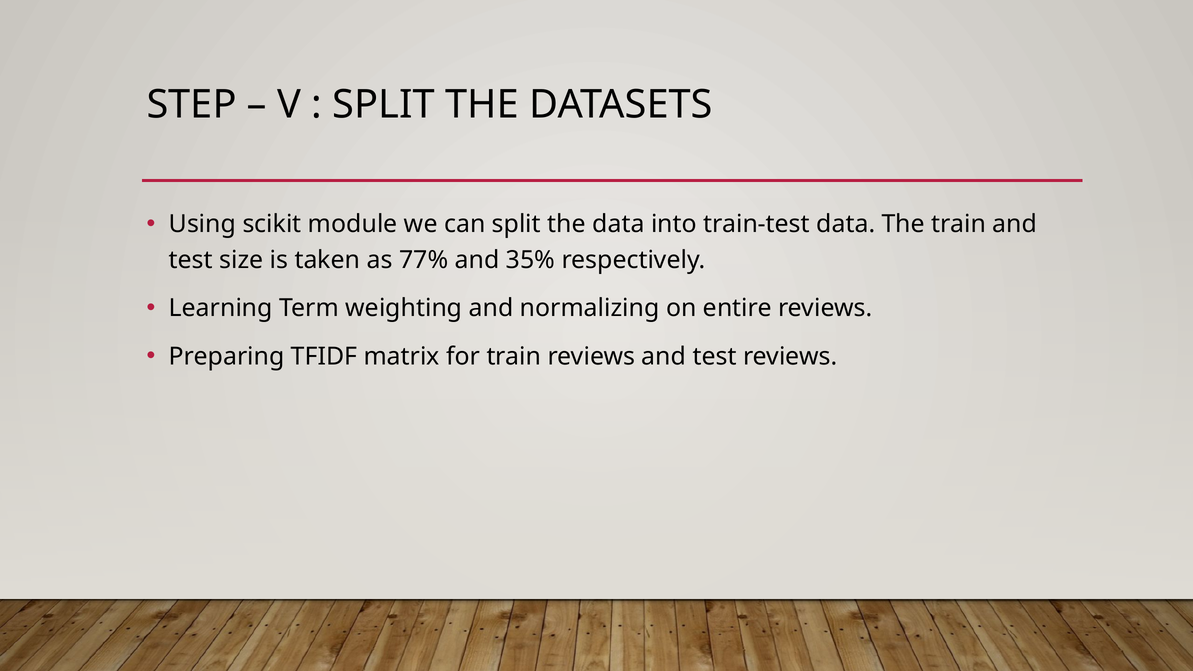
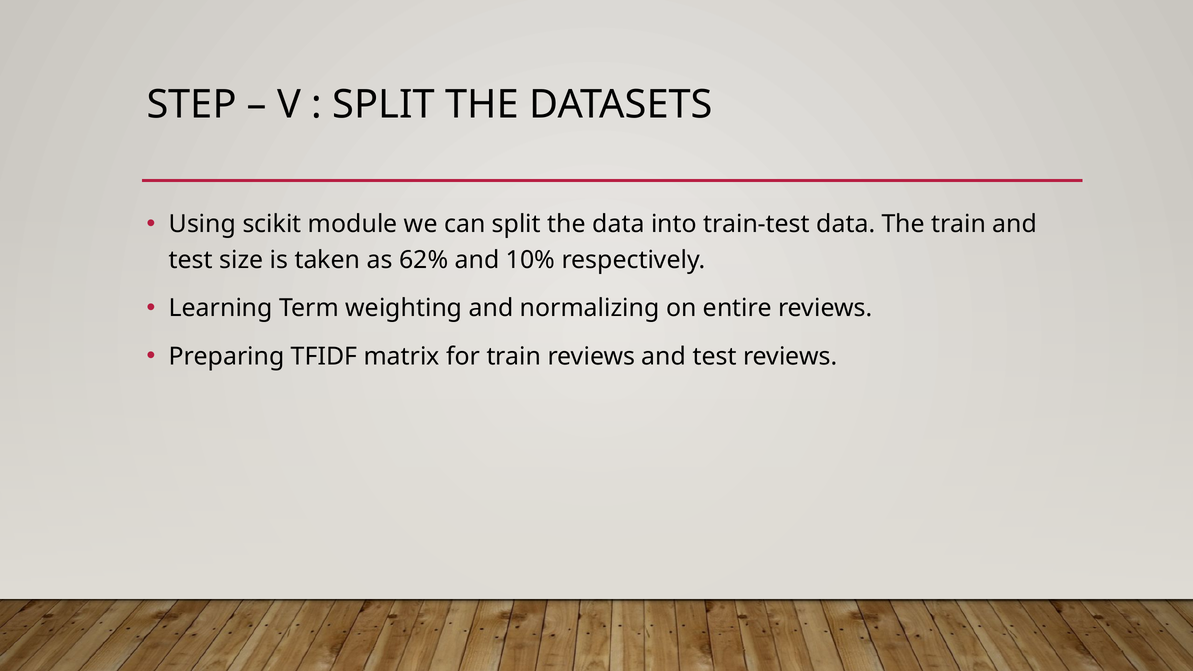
77%: 77% -> 62%
35%: 35% -> 10%
